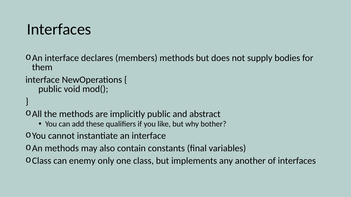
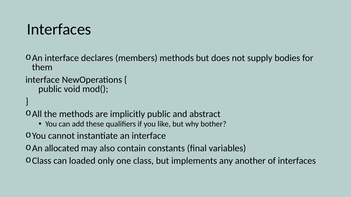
An methods: methods -> allocated
enemy: enemy -> loaded
